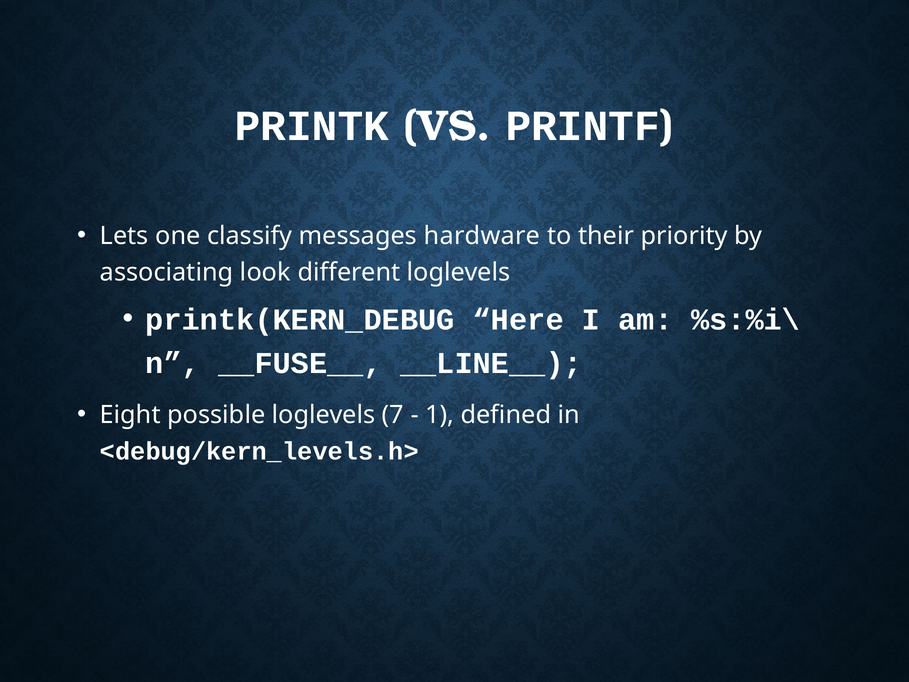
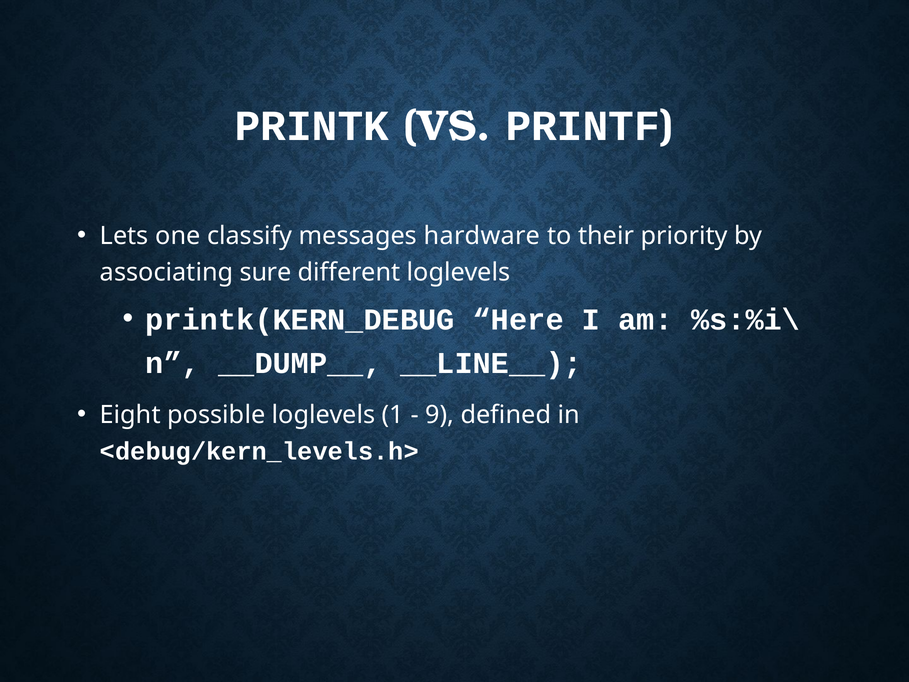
look: look -> sure
__FUSE__: __FUSE__ -> __DUMP__
7: 7 -> 1
1: 1 -> 9
